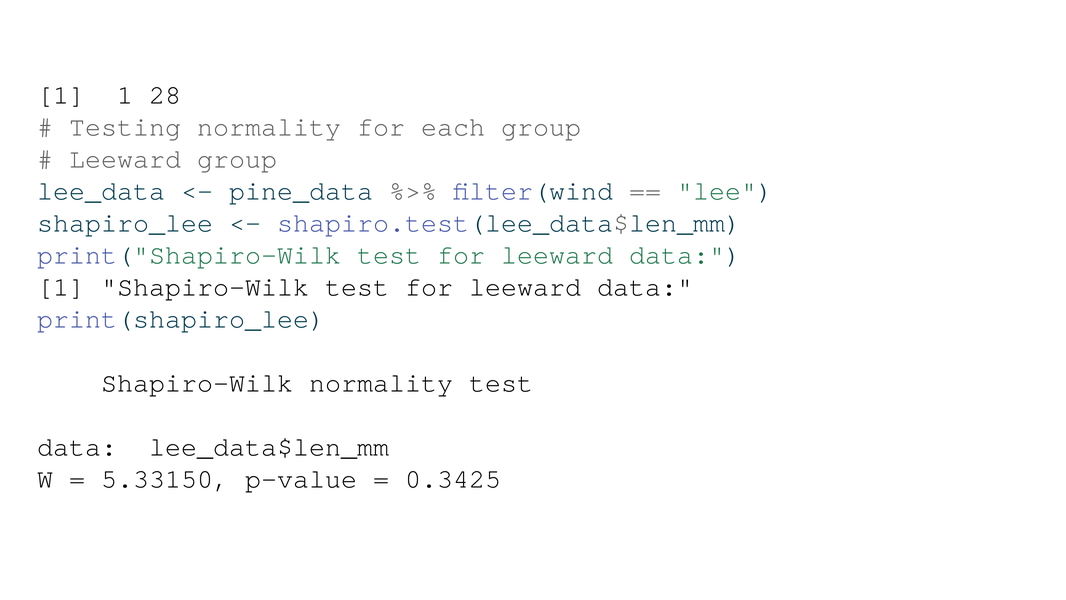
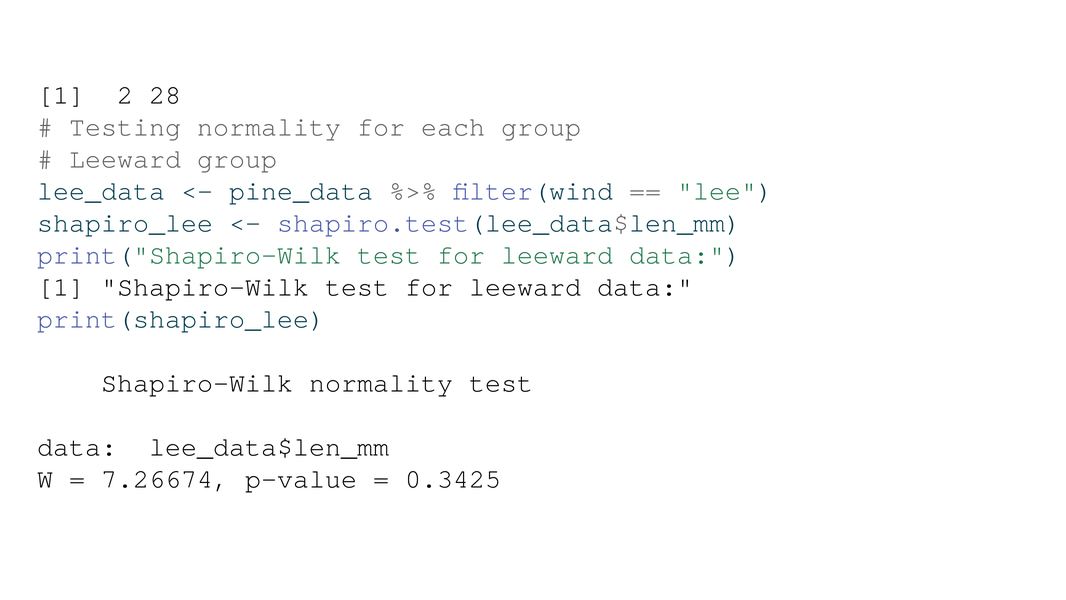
1 1: 1 -> 2
5.33150: 5.33150 -> 7.26674
